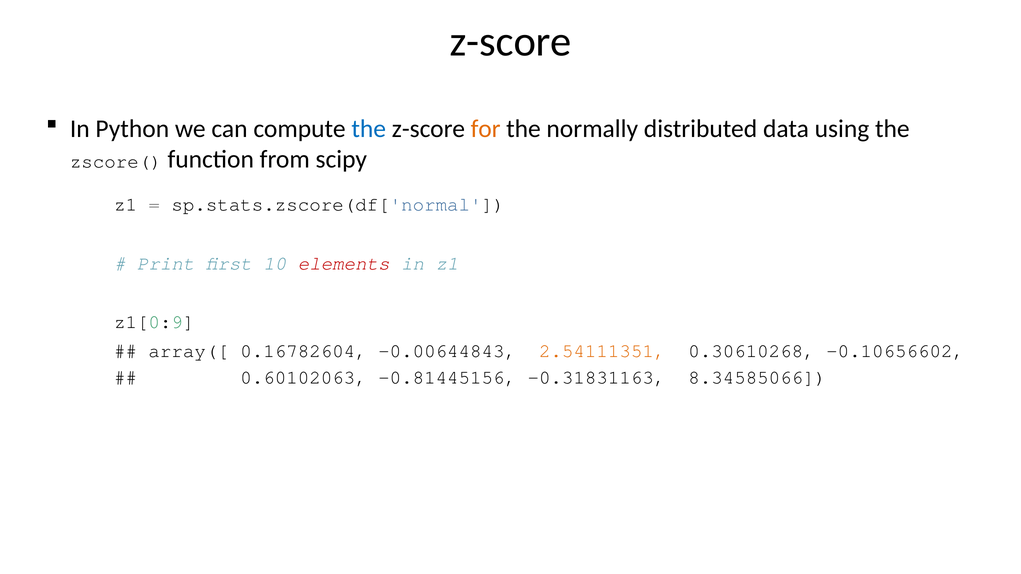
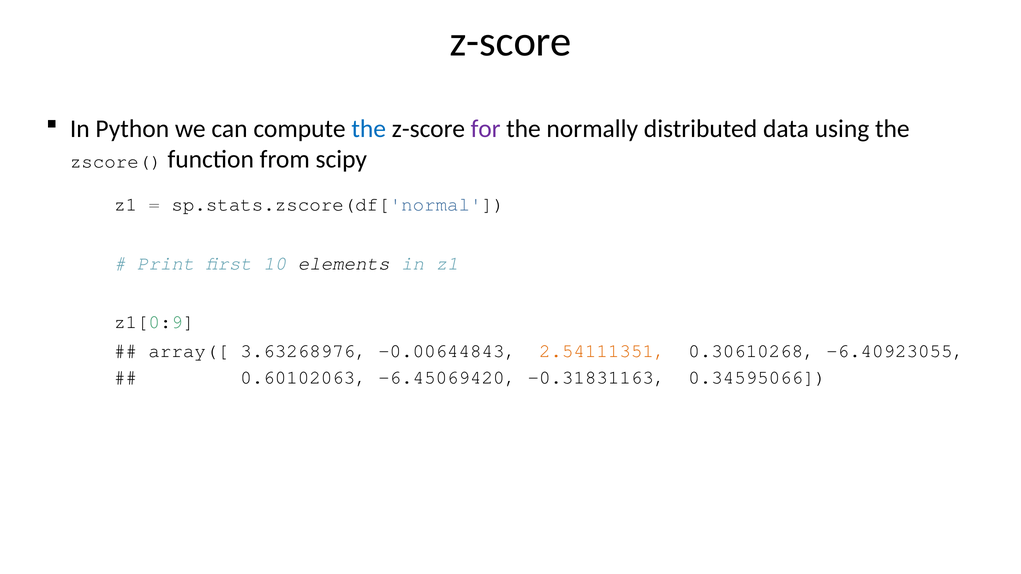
for colour: orange -> purple
elements colour: red -> black
0.16782604: 0.16782604 -> 3.63268976
-0.10656602: -0.10656602 -> -6.40923055
-0.81445156: -0.81445156 -> -6.45069420
8.34585066: 8.34585066 -> 0.34595066
